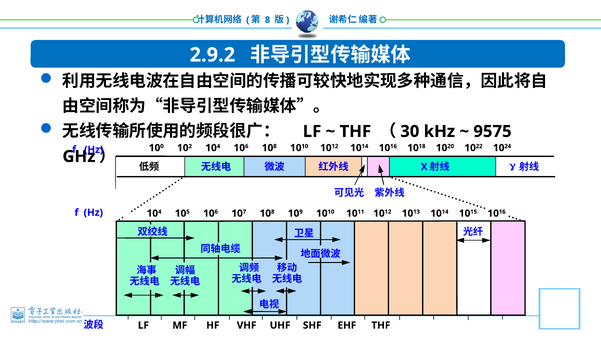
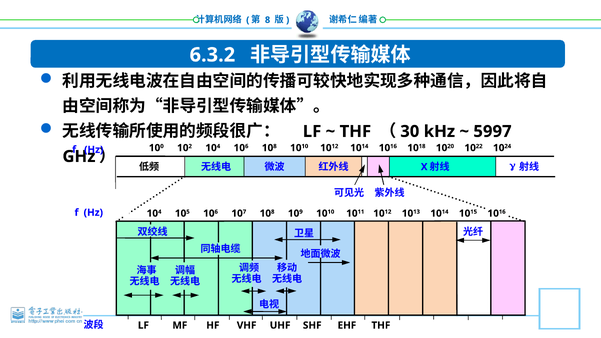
2.9.2: 2.9.2 -> 6.3.2
9575: 9575 -> 5997
